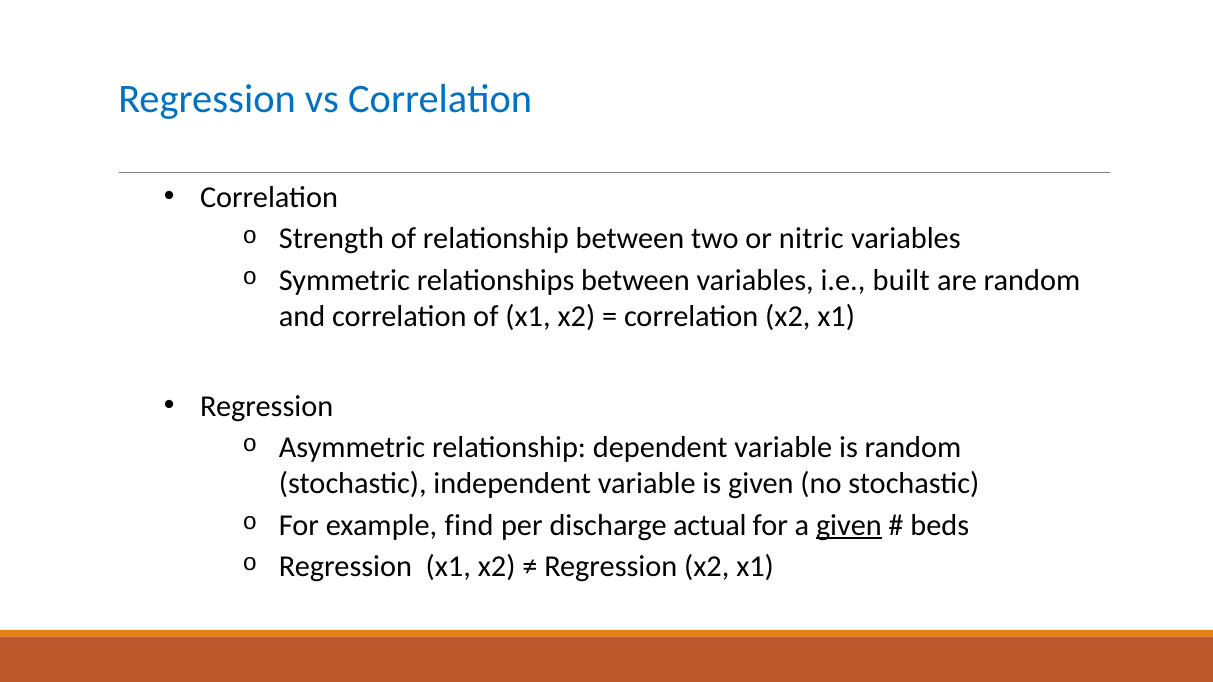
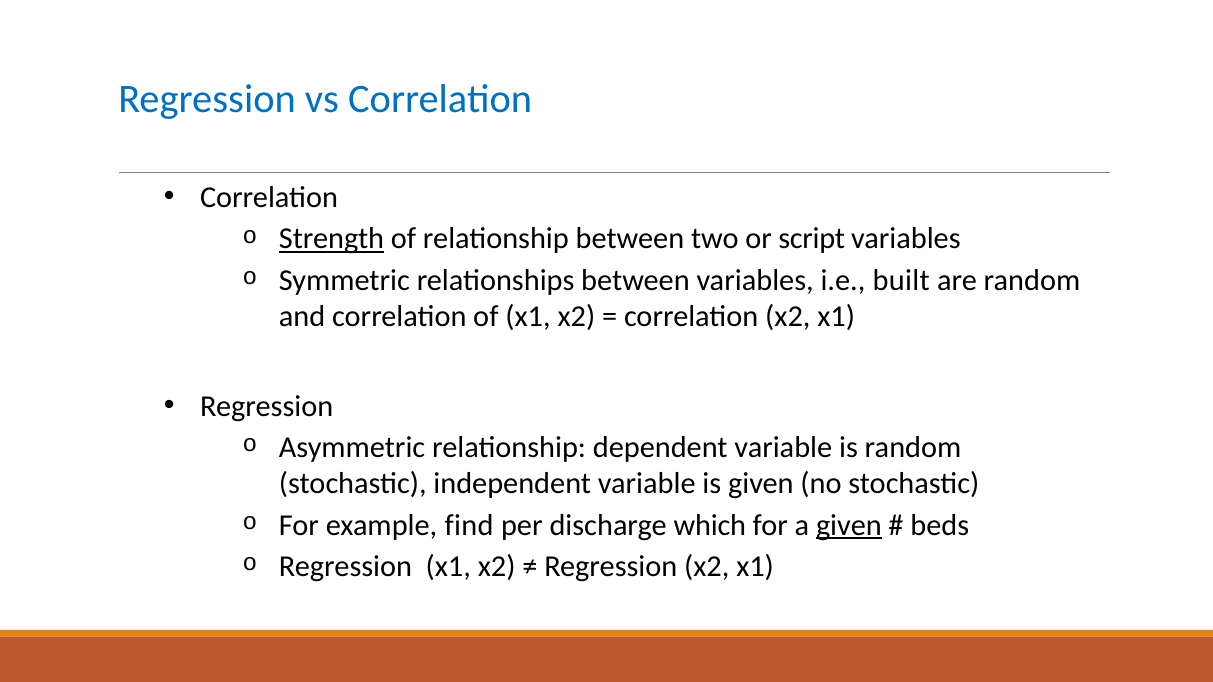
Strength underline: none -> present
nitric: nitric -> script
actual: actual -> which
